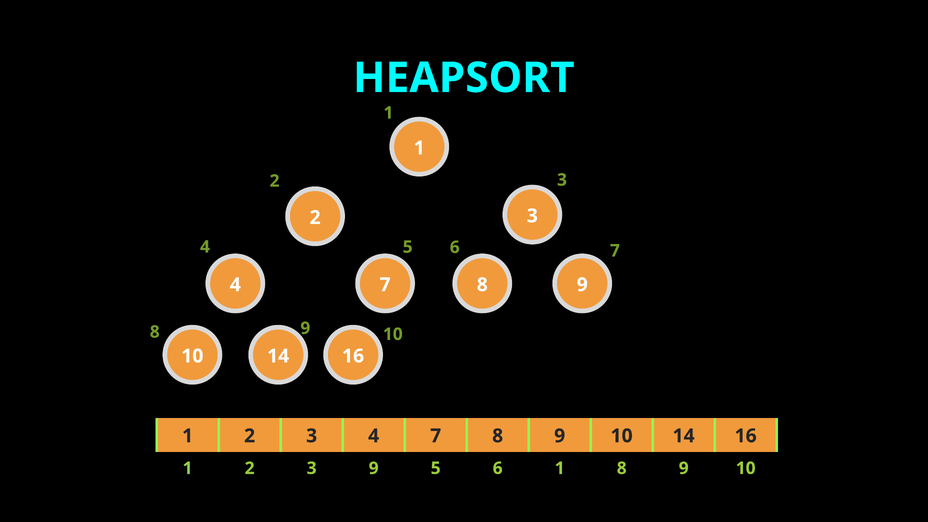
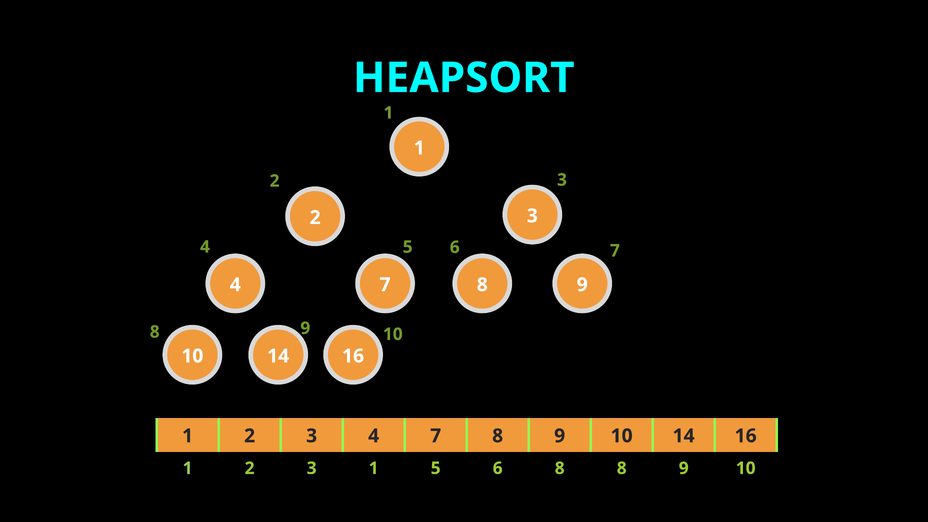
3 9: 9 -> 1
6 1: 1 -> 8
